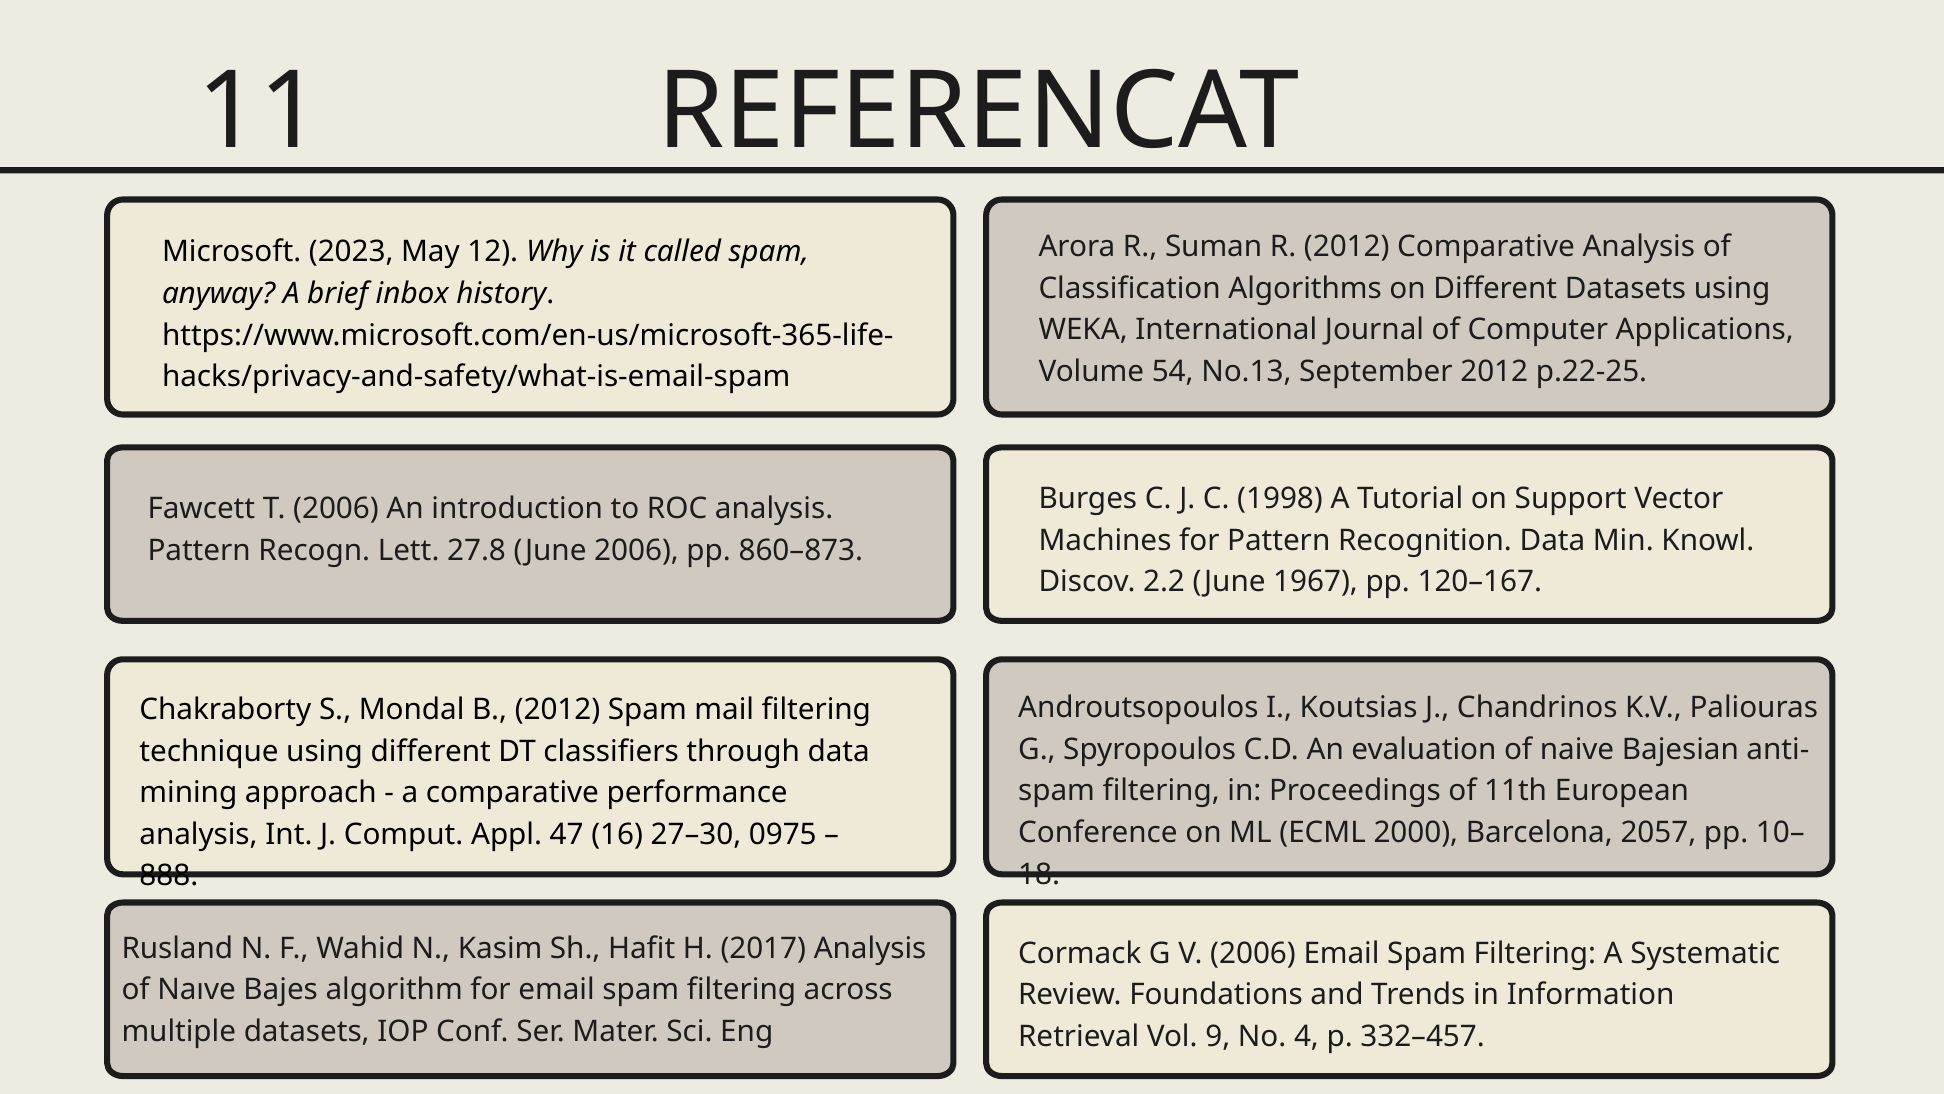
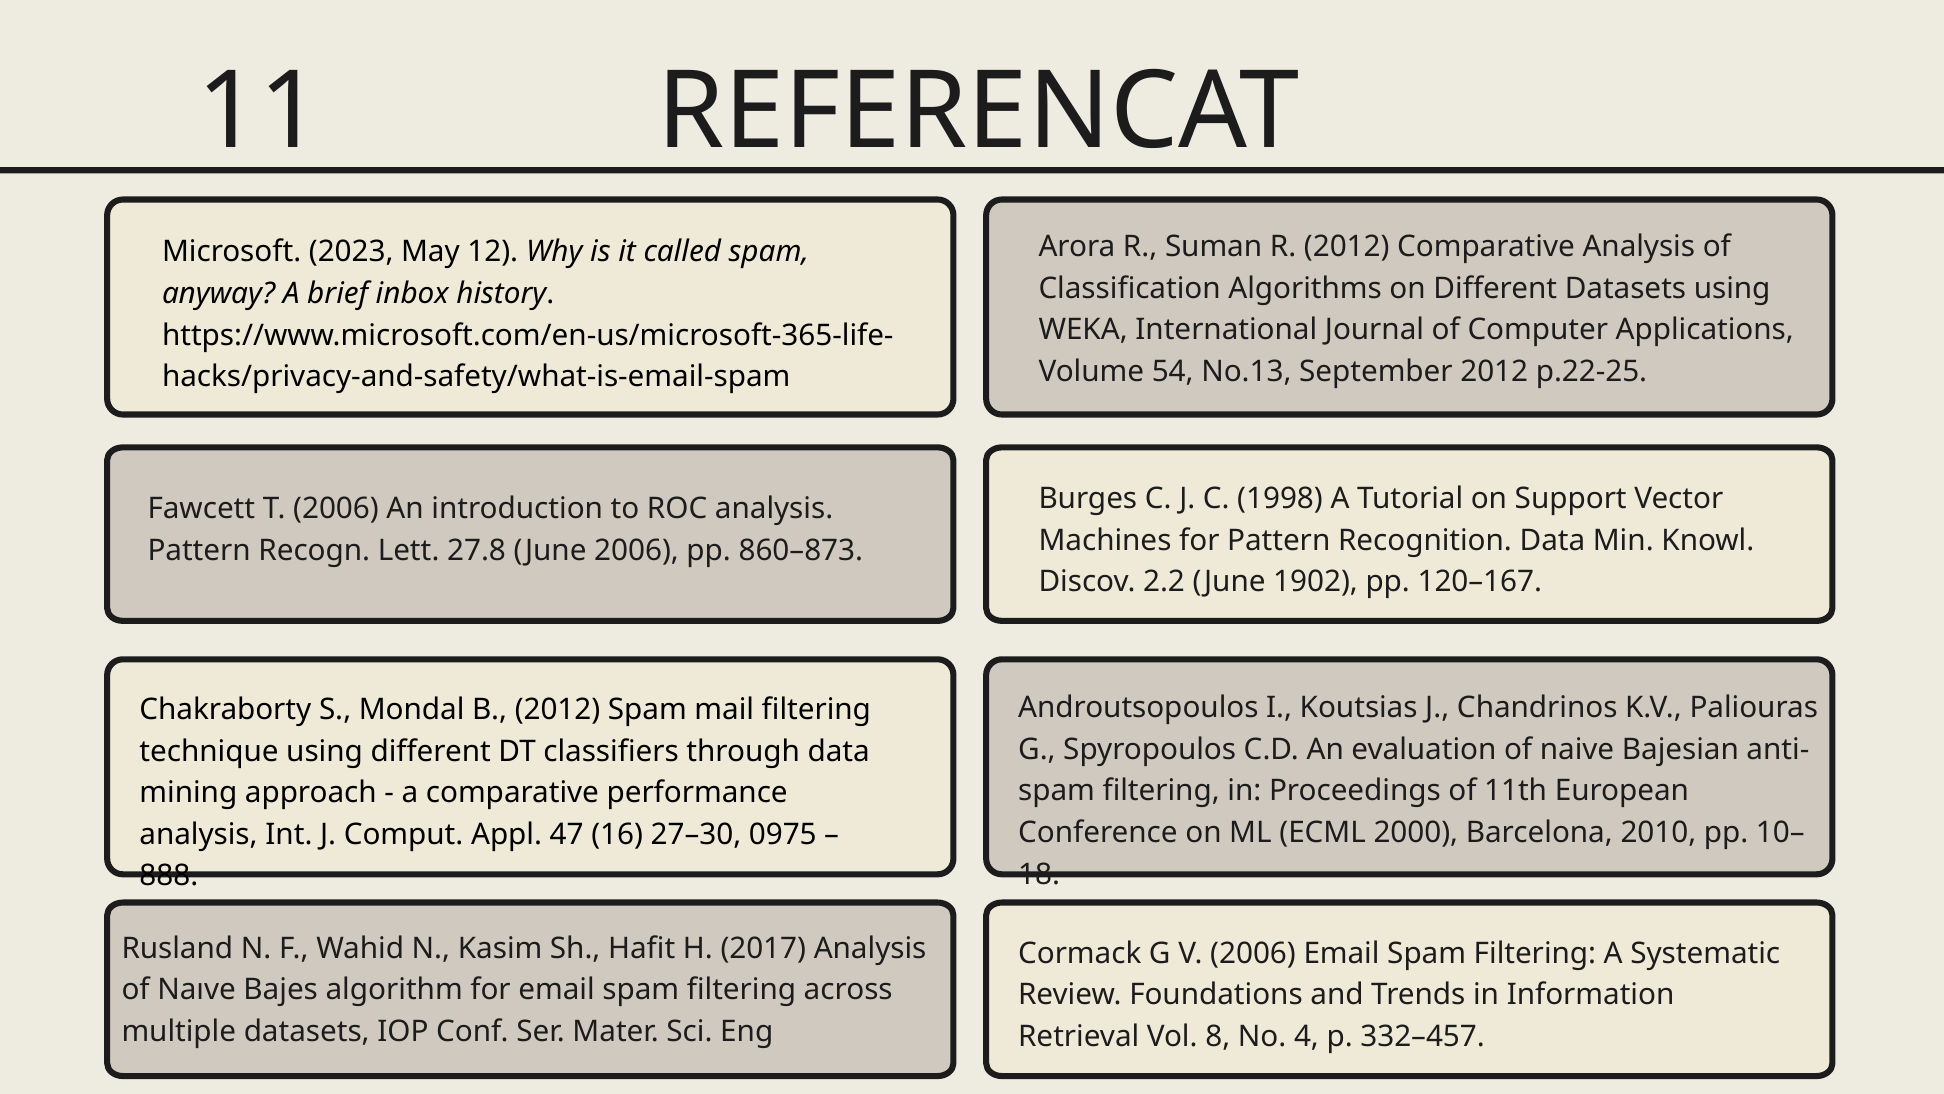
1967: 1967 -> 1902
2057: 2057 -> 2010
9: 9 -> 8
